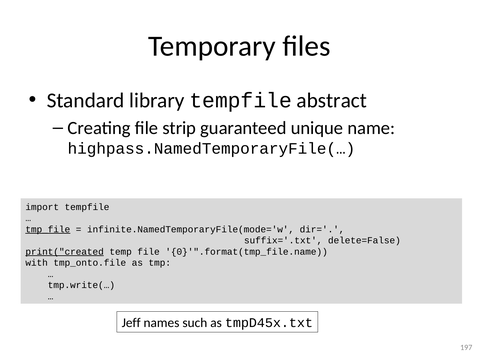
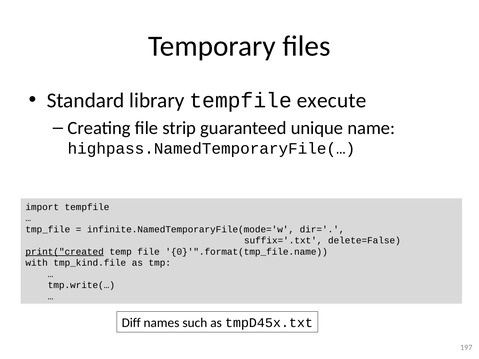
abstract: abstract -> execute
tmp_file underline: present -> none
tmp_onto.file: tmp_onto.file -> tmp_kind.file
Jeff: Jeff -> Diff
